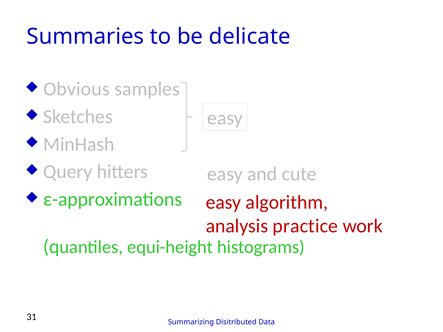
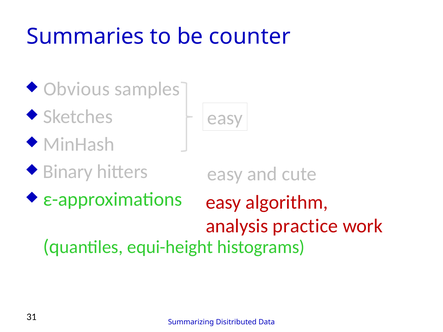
delicate: delicate -> counter
Query: Query -> Binary
